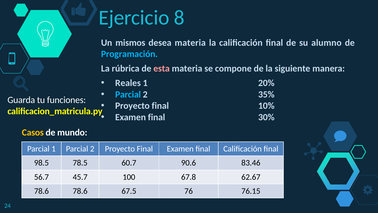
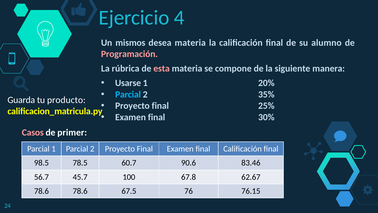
8: 8 -> 4
Programación colour: light blue -> pink
Reales: Reales -> Usarse
funciones: funciones -> producto
10%: 10% -> 25%
Casos colour: yellow -> pink
mundo: mundo -> primer
